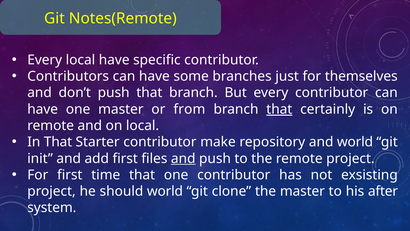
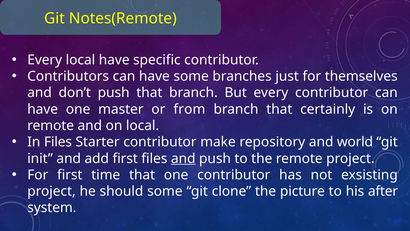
that at (279, 109) underline: present -> none
In That: That -> Files
should world: world -> some
the master: master -> picture
